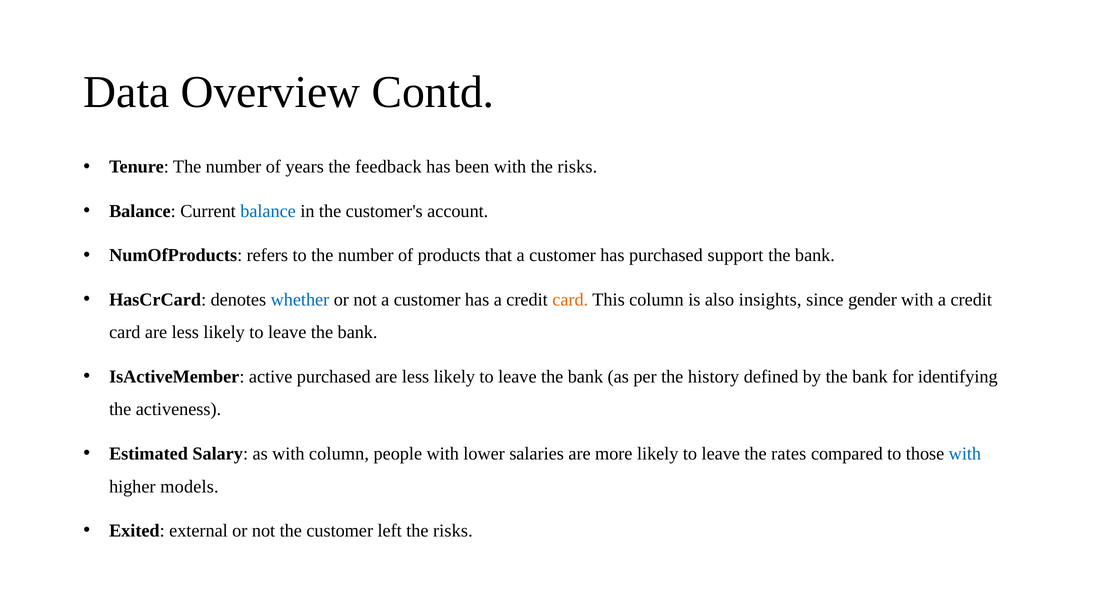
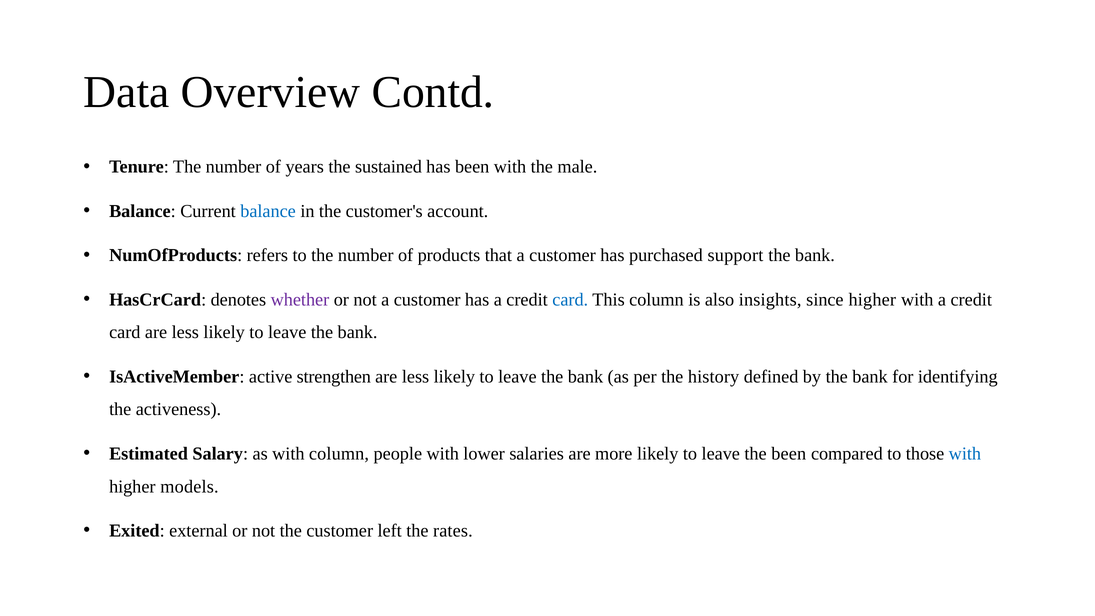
feedback: feedback -> sustained
with the risks: risks -> male
whether colour: blue -> purple
card at (570, 300) colour: orange -> blue
since gender: gender -> higher
active purchased: purchased -> strengthen
the rates: rates -> been
left the risks: risks -> rates
